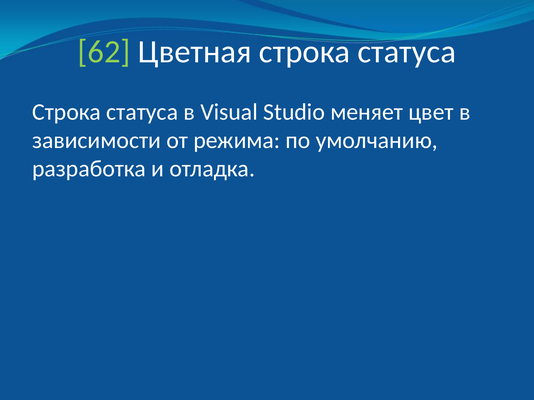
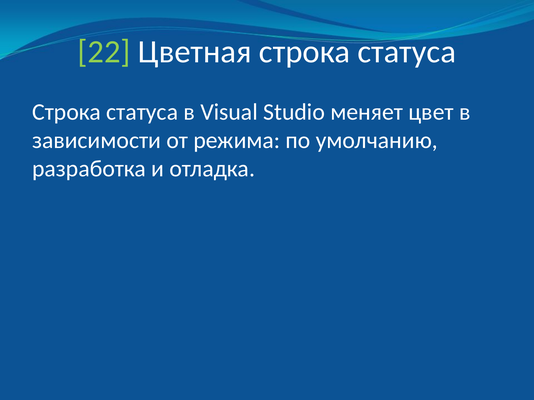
62: 62 -> 22
